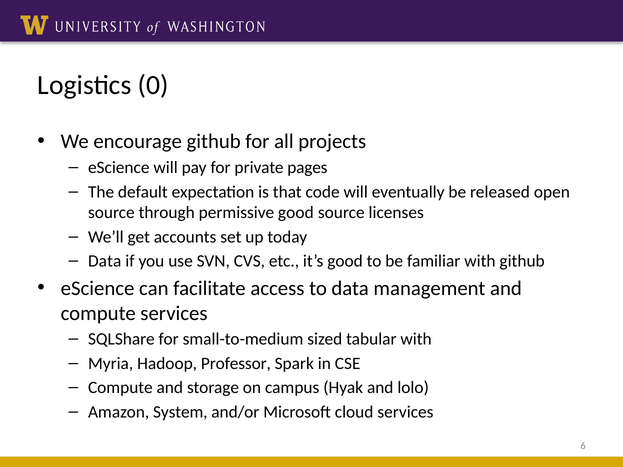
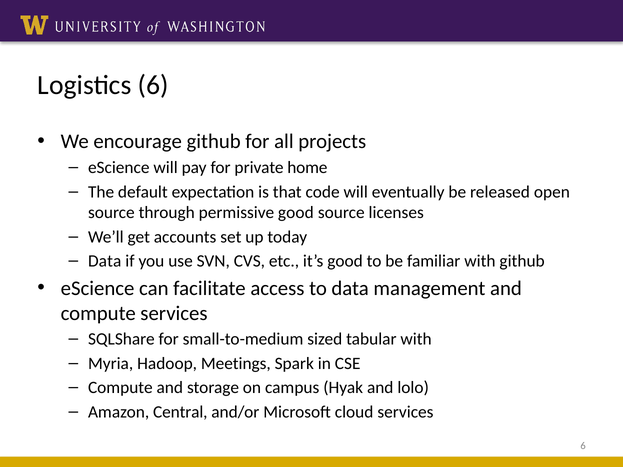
Logistics 0: 0 -> 6
pages: pages -> home
Professor: Professor -> Meetings
System: System -> Central
